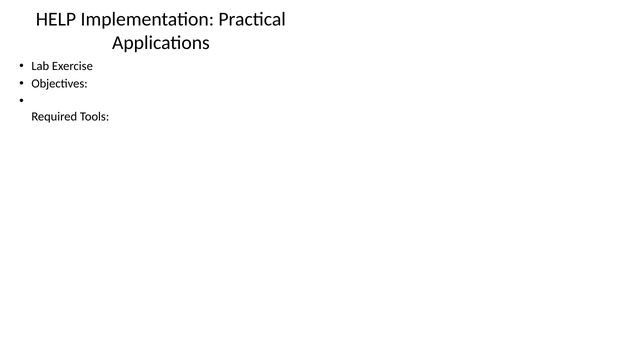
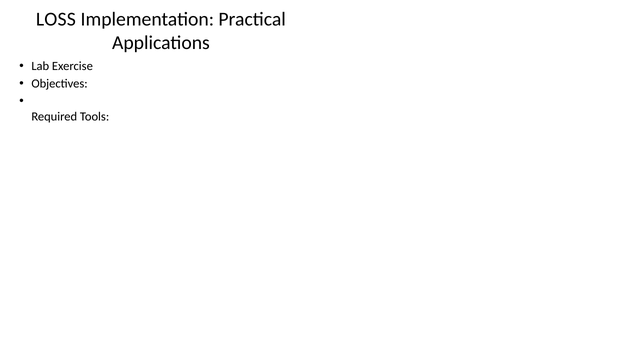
HELP: HELP -> LOSS
